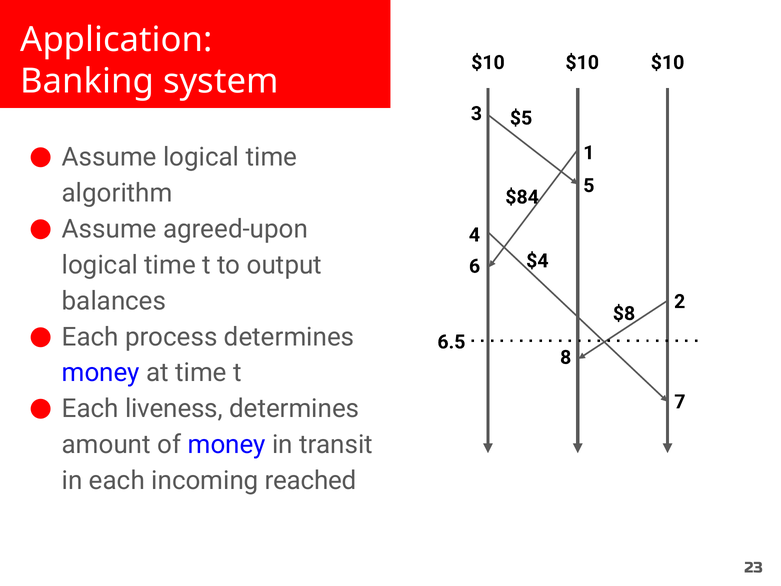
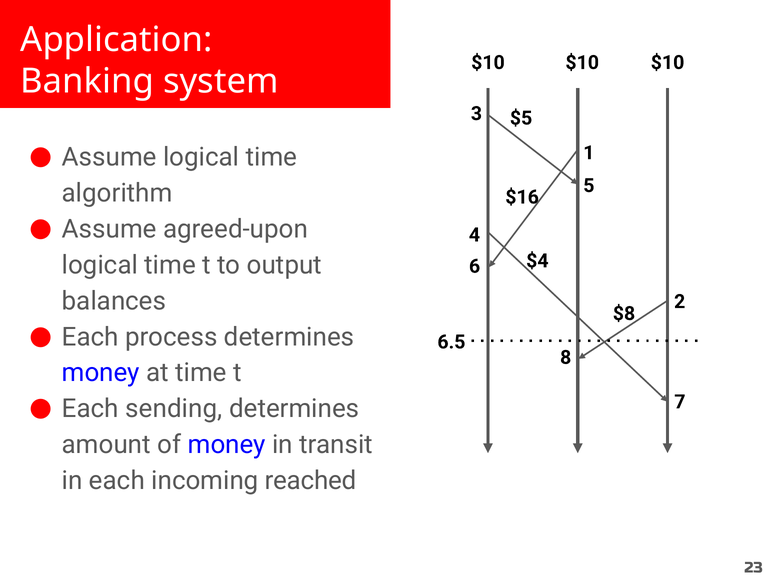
$84: $84 -> $16
liveness: liveness -> sending
